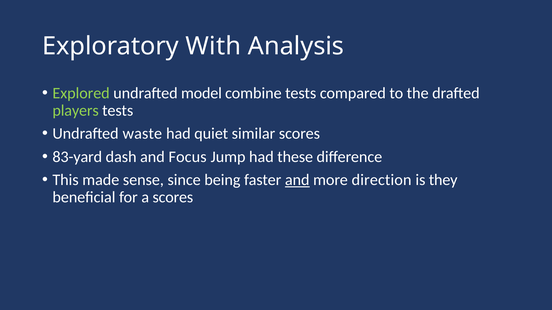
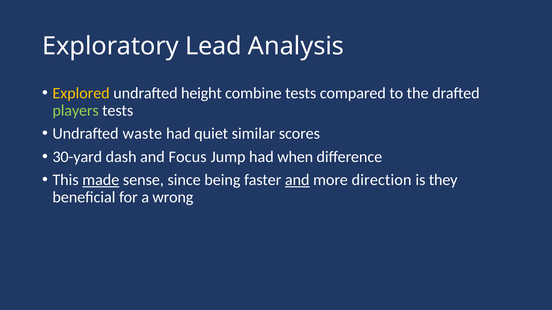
With: With -> Lead
Explored colour: light green -> yellow
model: model -> height
83-yard: 83-yard -> 30-yard
these: these -> when
made underline: none -> present
a scores: scores -> wrong
